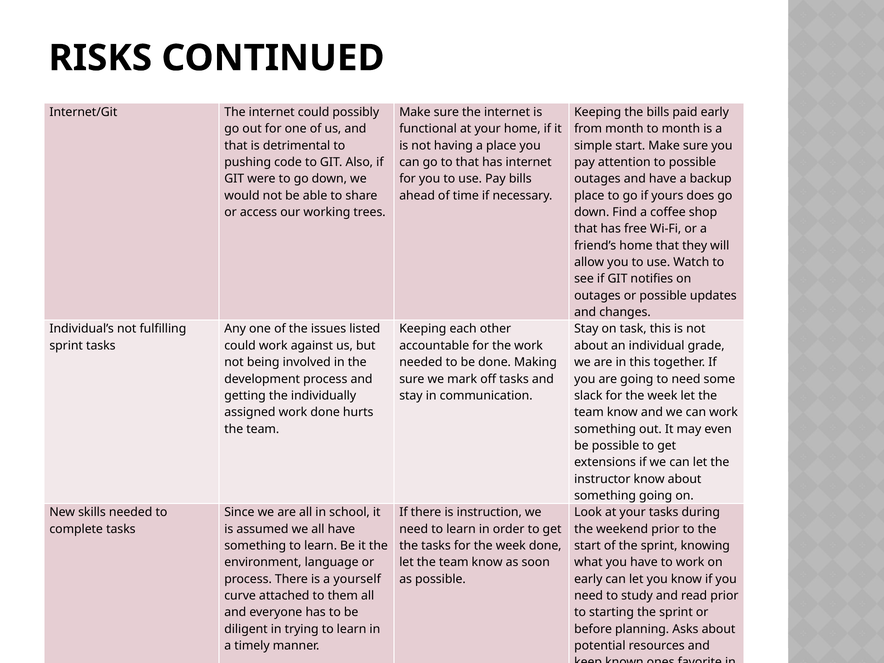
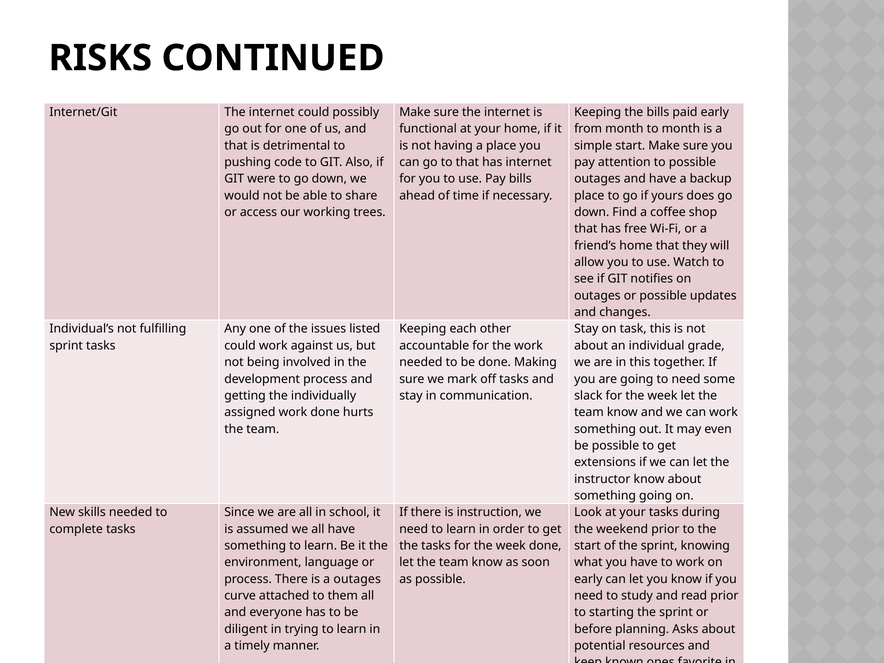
a yourself: yourself -> outages
